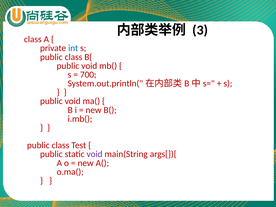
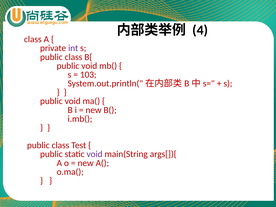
3: 3 -> 4
int colour: blue -> purple
700: 700 -> 103
